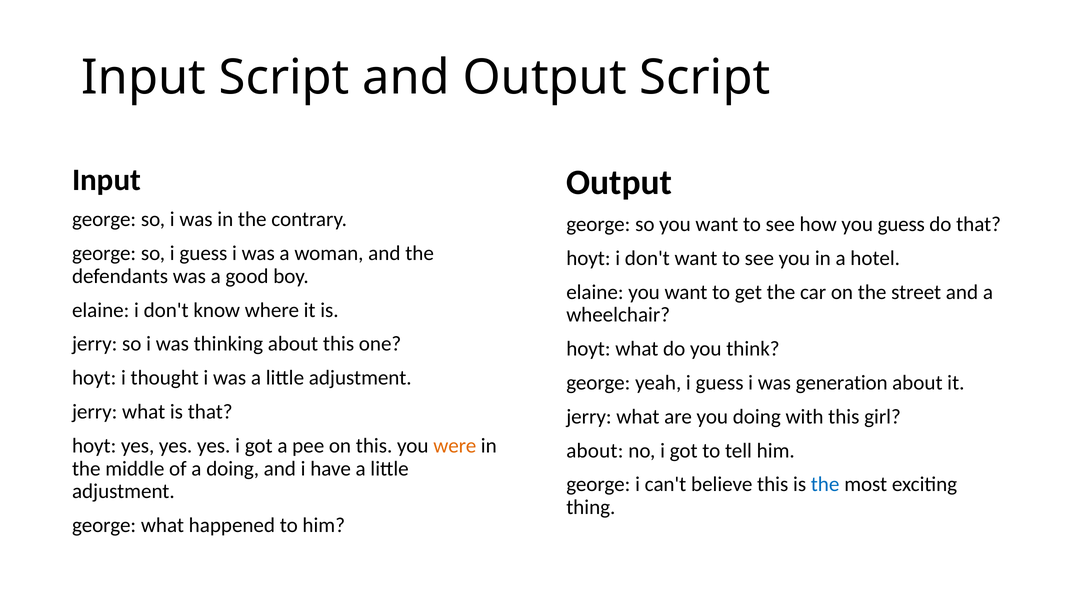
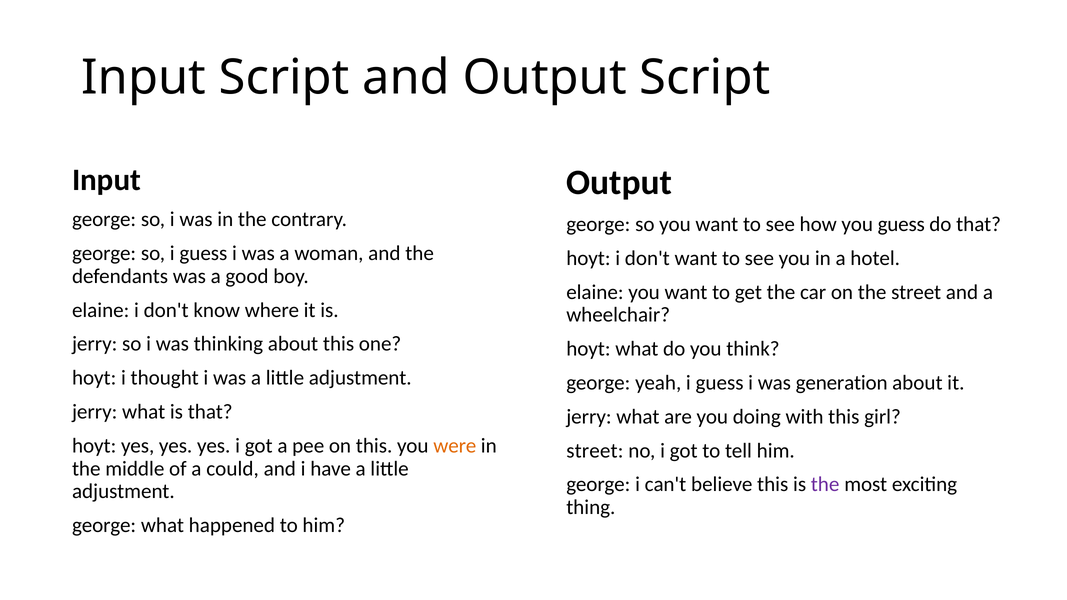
about at (595, 451): about -> street
a doing: doing -> could
the at (825, 485) colour: blue -> purple
